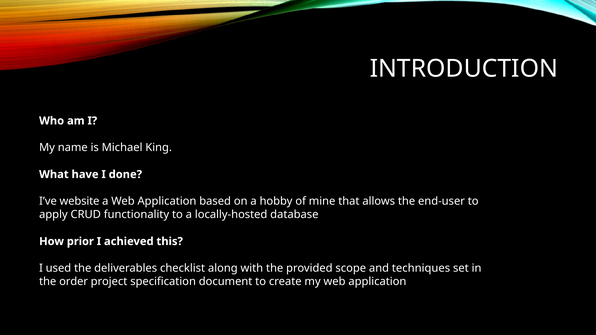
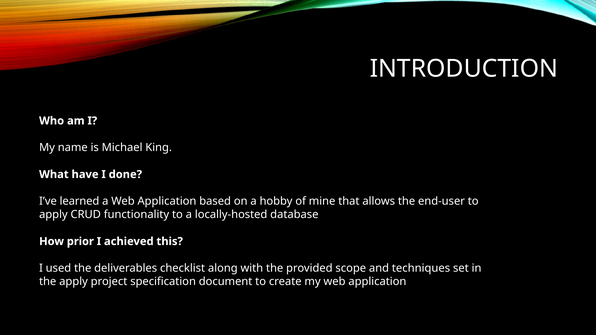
website: website -> learned
the order: order -> apply
